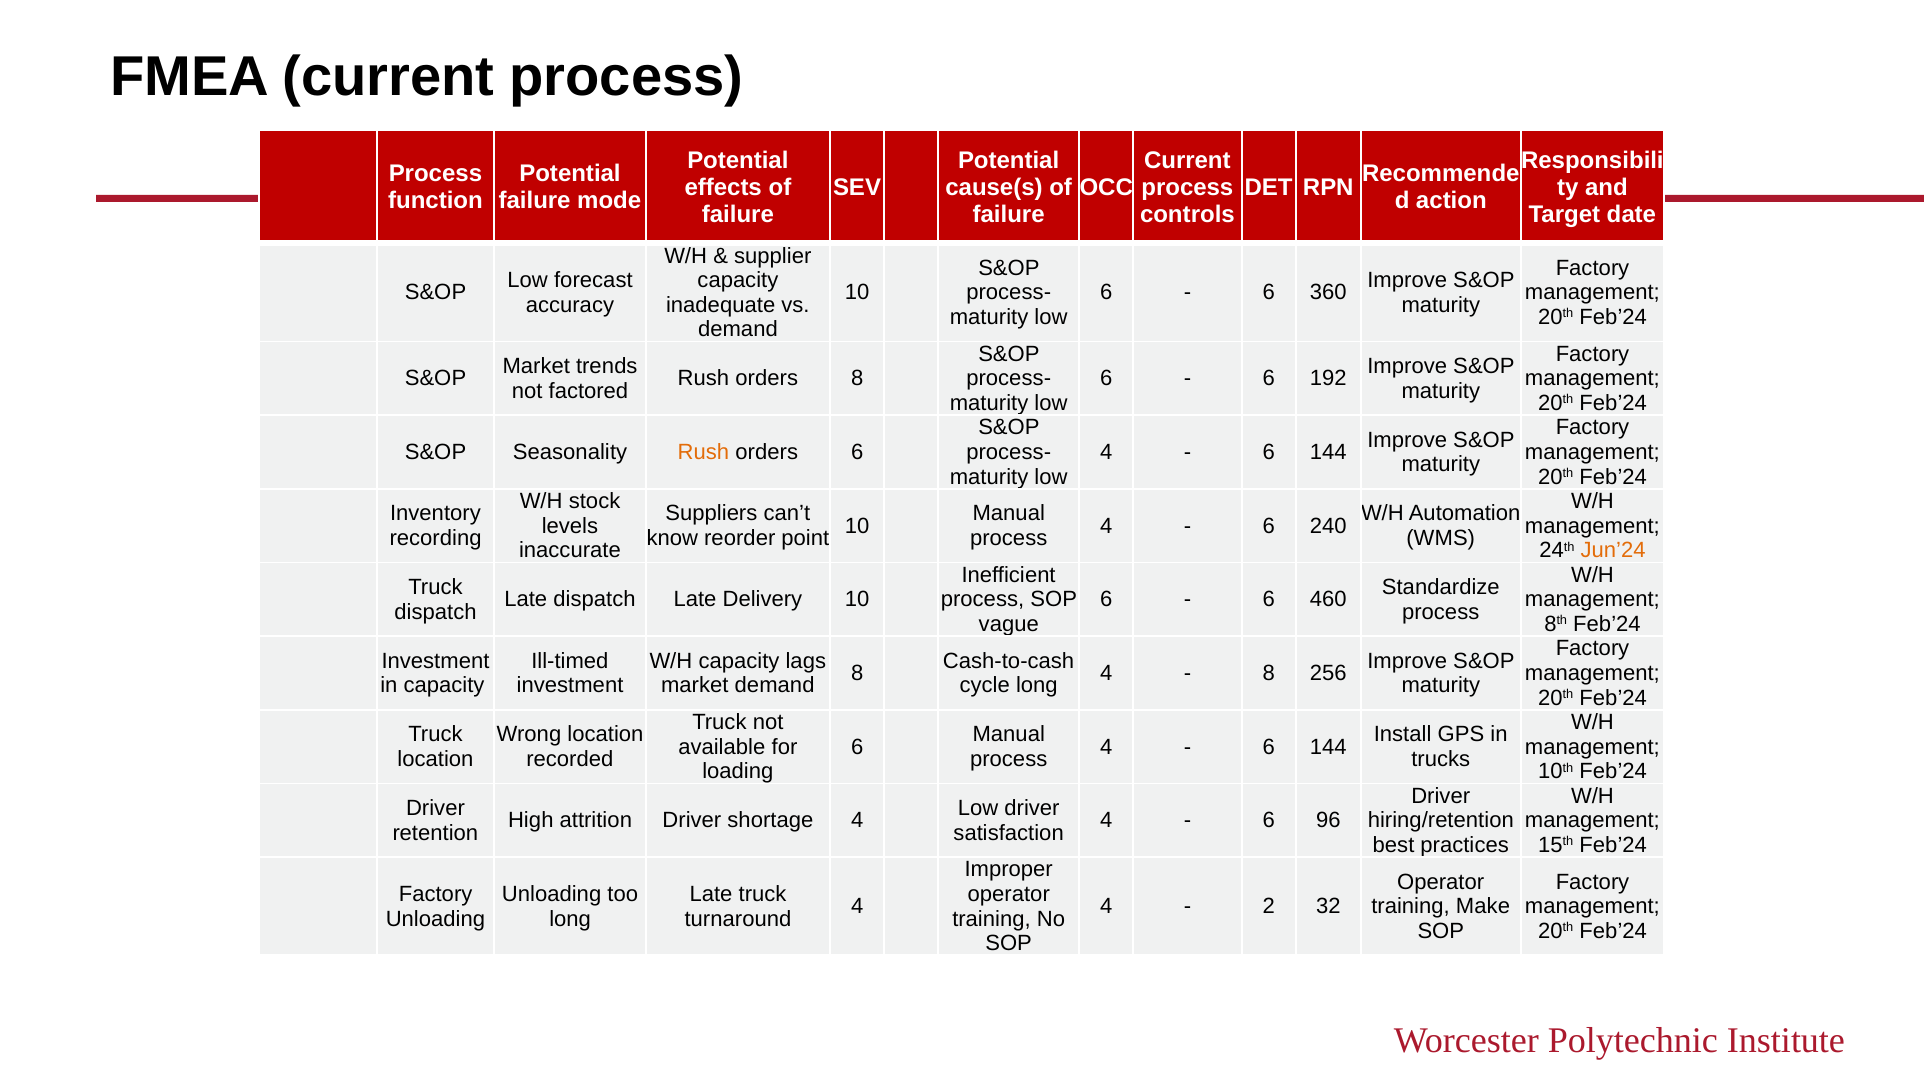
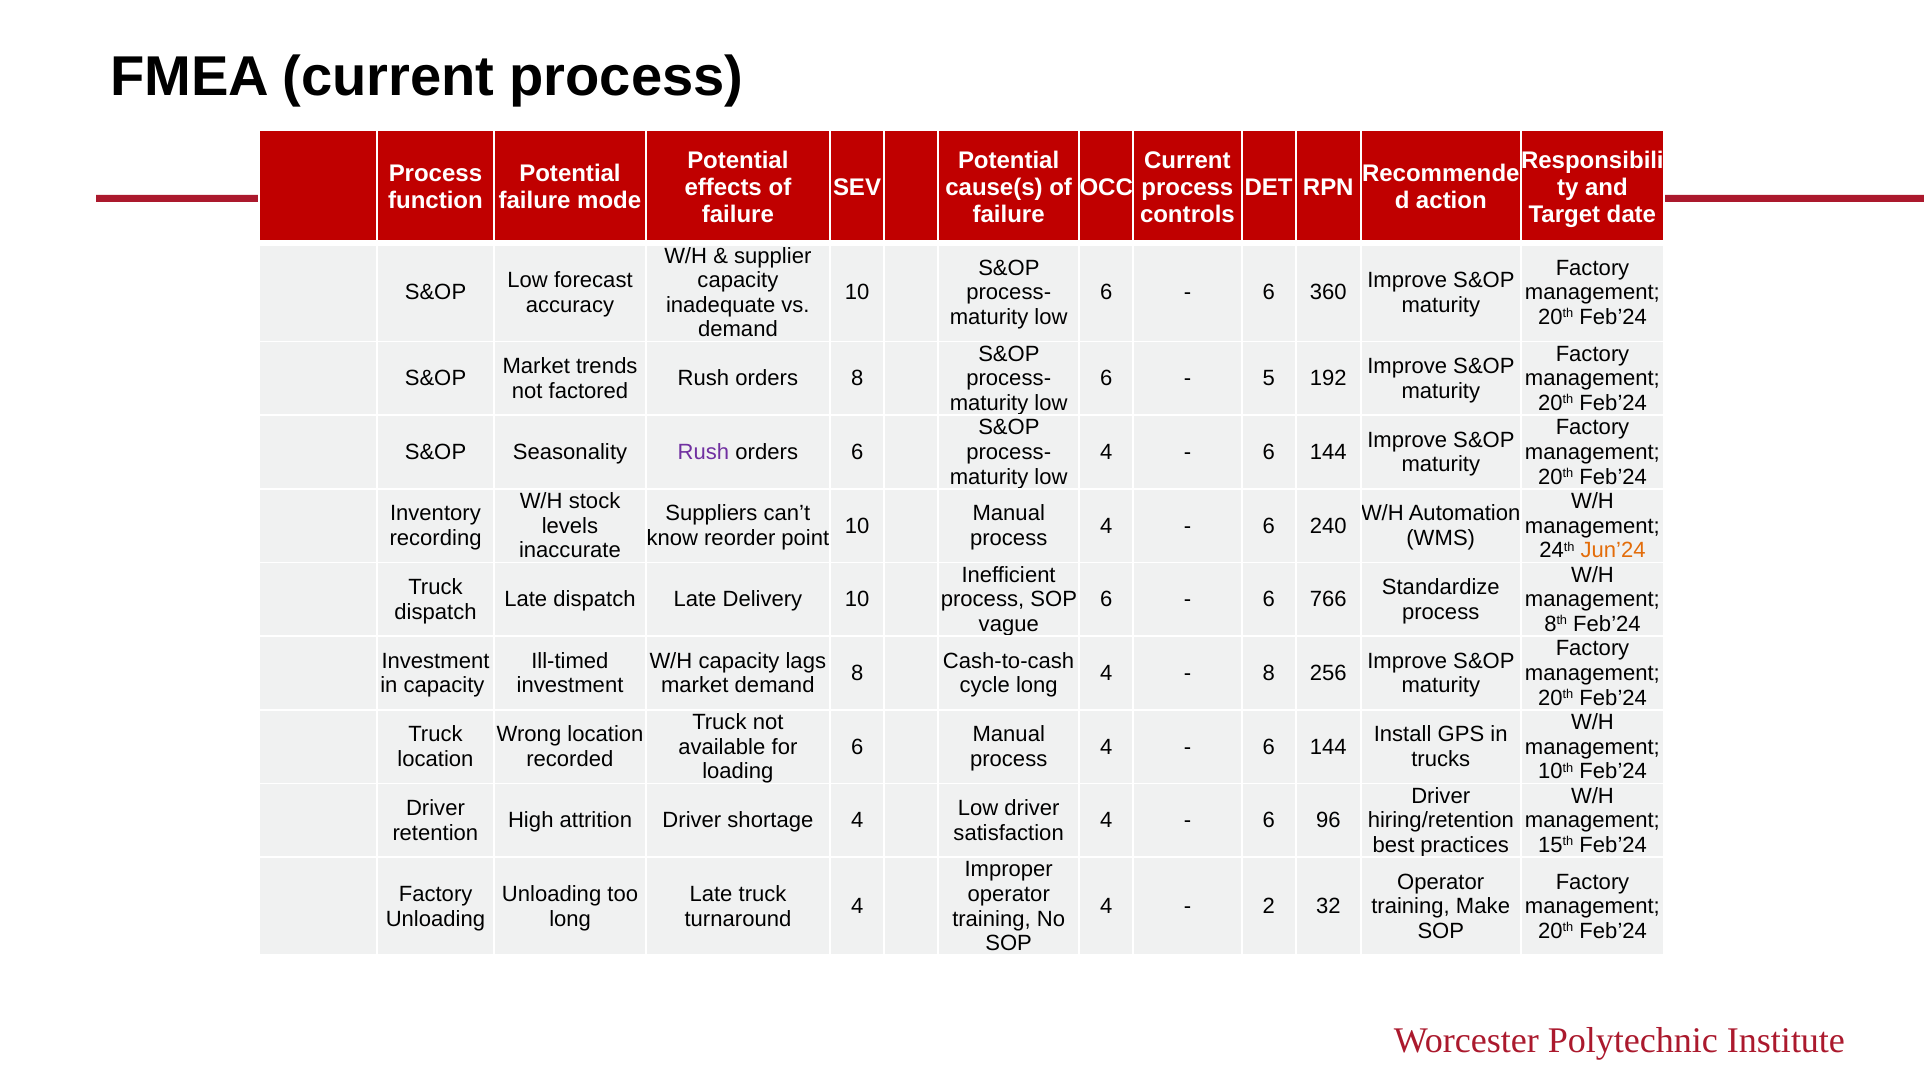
6 at (1269, 379): 6 -> 5
Rush at (703, 452) colour: orange -> purple
460: 460 -> 766
